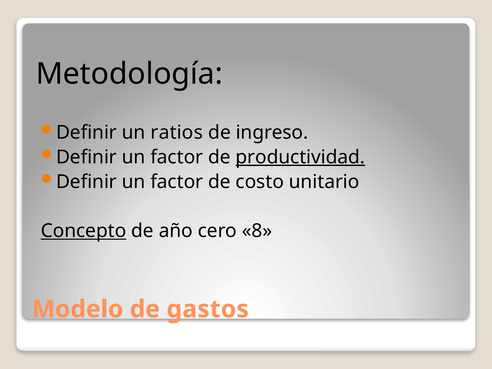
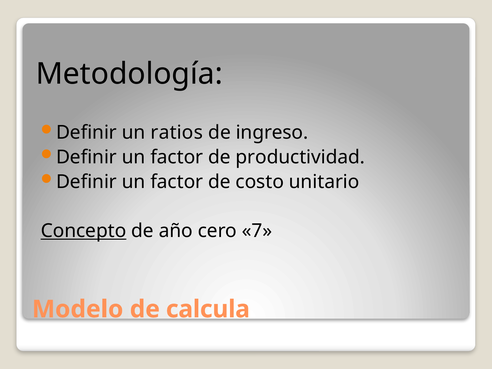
productividad underline: present -> none
8: 8 -> 7
gastos: gastos -> calcula
